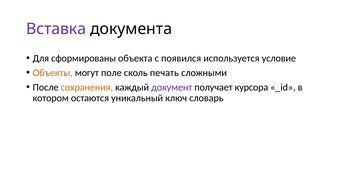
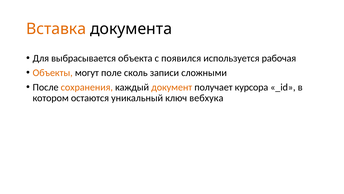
Вставка colour: purple -> orange
сформированы: сформированы -> выбрасывается
условие: условие -> рабочая
печать: печать -> записи
документ colour: purple -> orange
словарь: словарь -> вебхука
